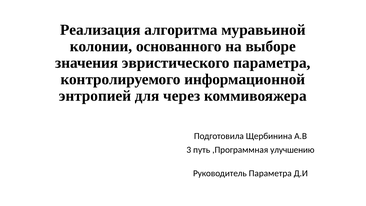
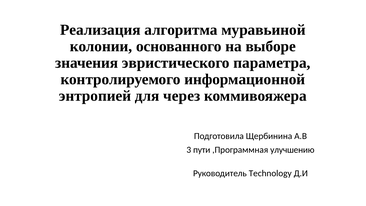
путь: путь -> пути
Руководитель Параметра: Параметра -> Technology
